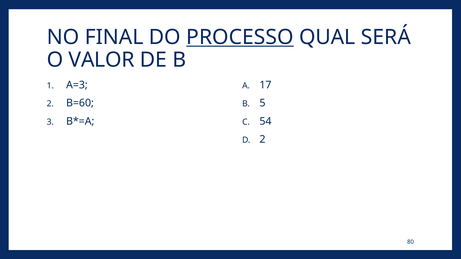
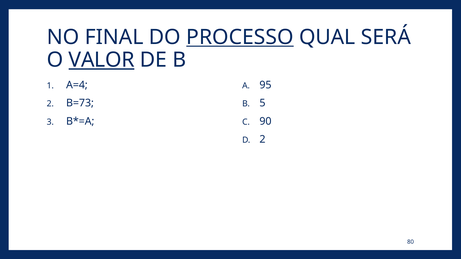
VALOR underline: none -> present
A=3: A=3 -> A=4
17: 17 -> 95
B=60: B=60 -> B=73
54: 54 -> 90
